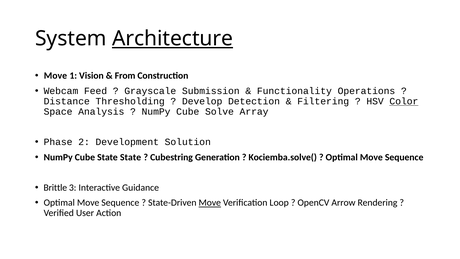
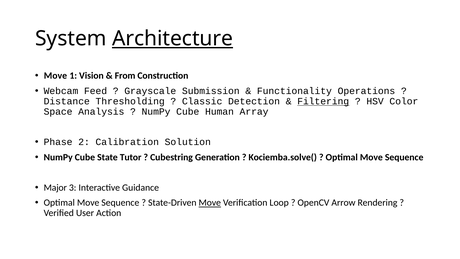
Develop: Develop -> Classic
Filtering underline: none -> present
Color underline: present -> none
Solve: Solve -> Human
Development: Development -> Calibration
State State: State -> Tutor
Brittle: Brittle -> Major
